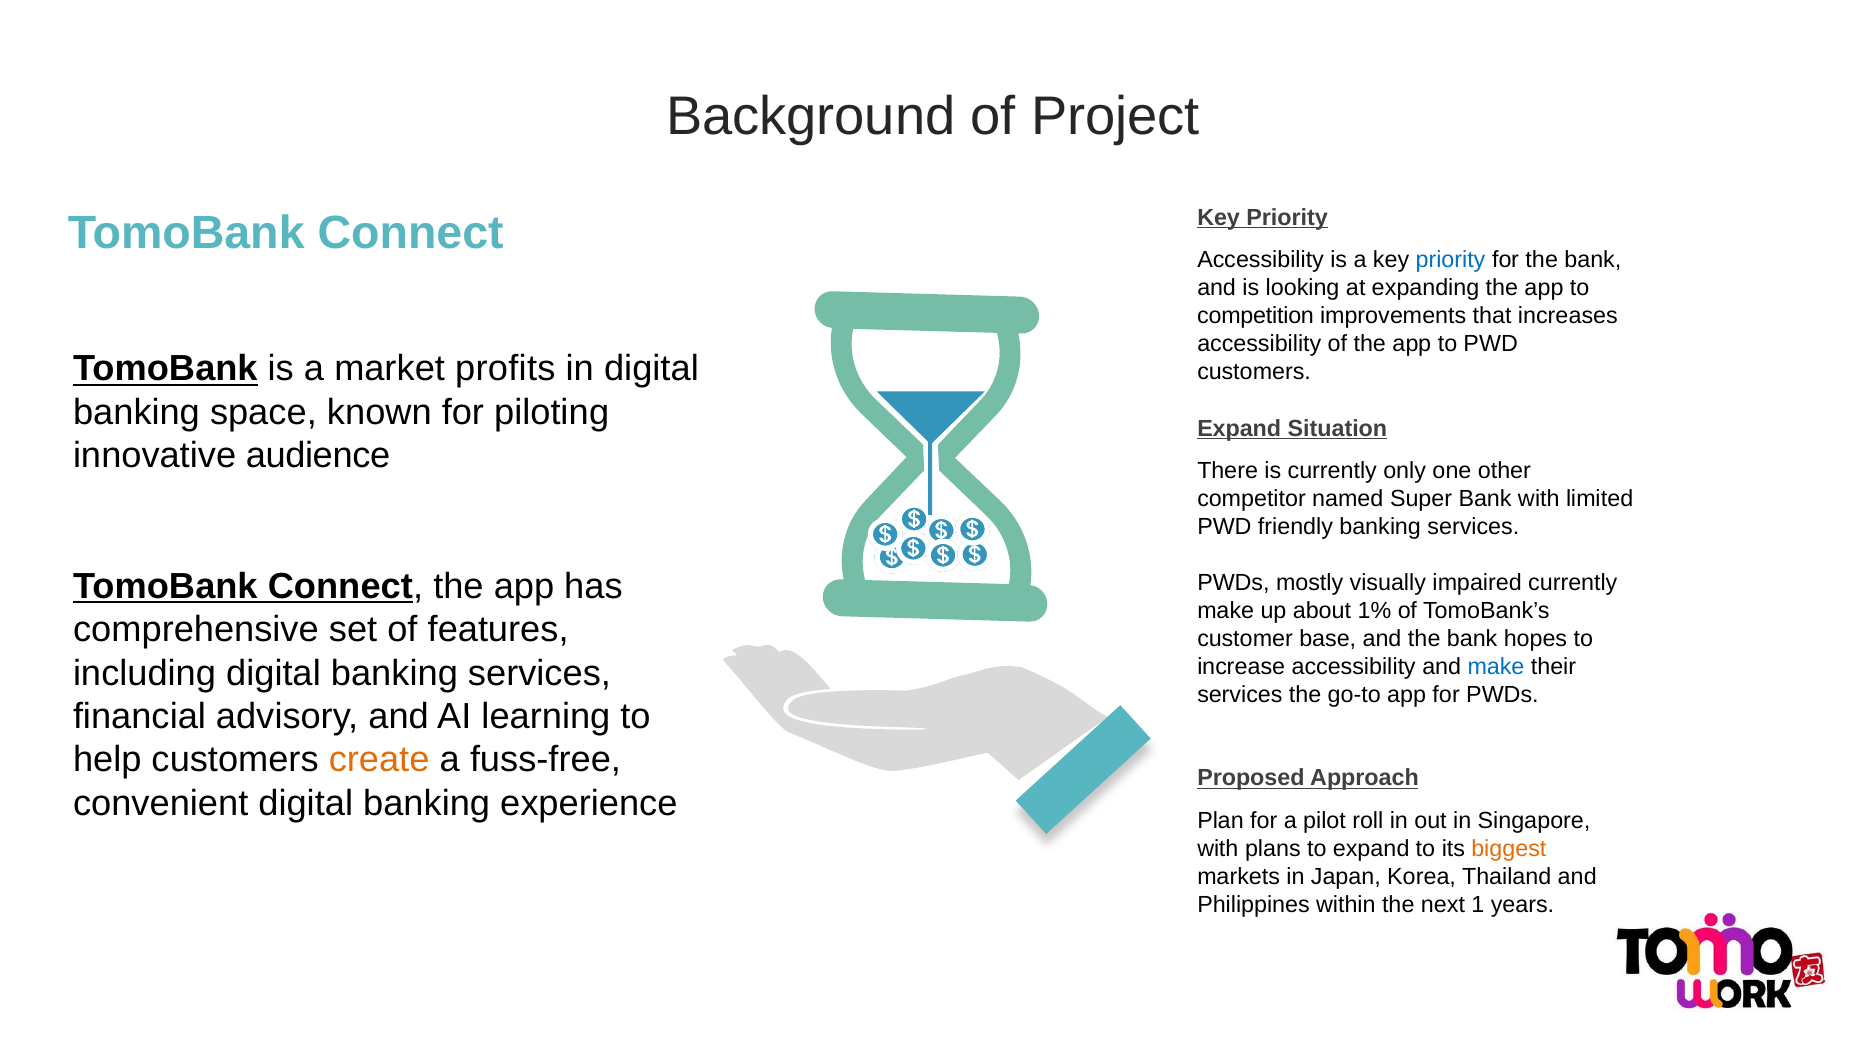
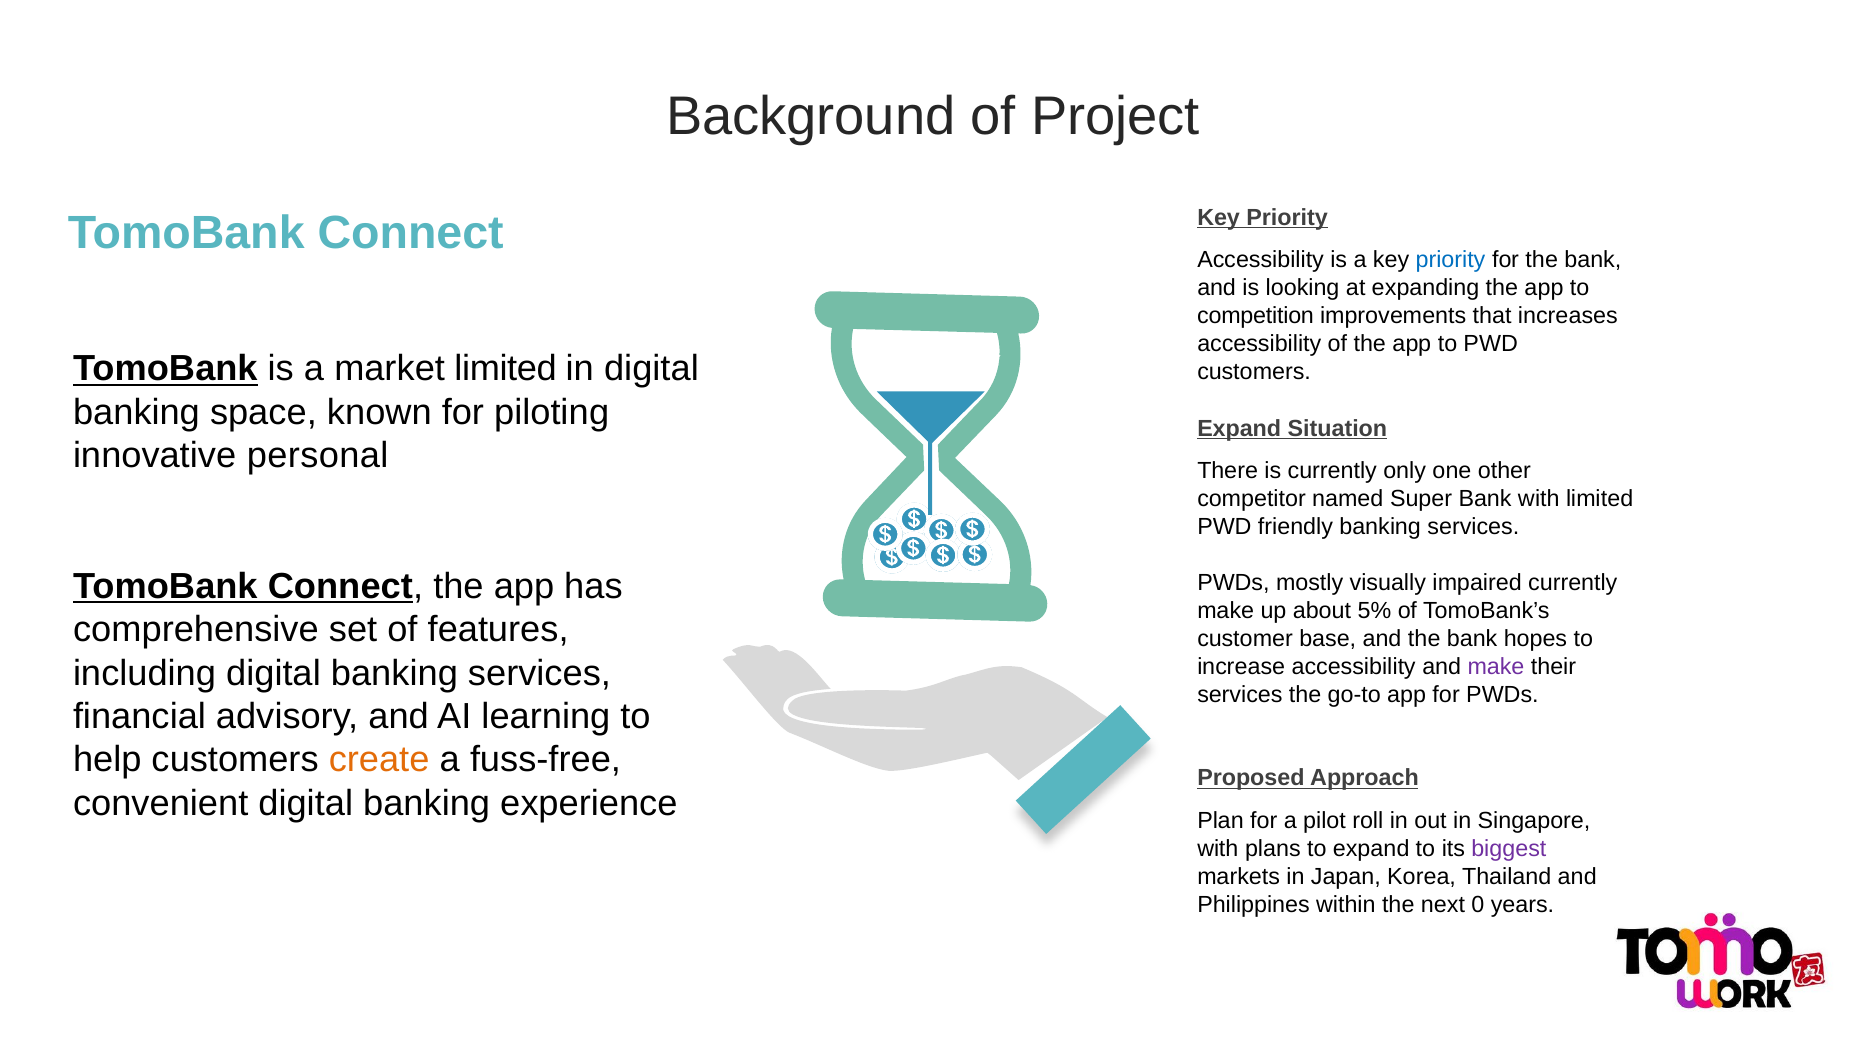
market profits: profits -> limited
audience: audience -> personal
1%: 1% -> 5%
make at (1496, 667) colour: blue -> purple
biggest colour: orange -> purple
1: 1 -> 0
